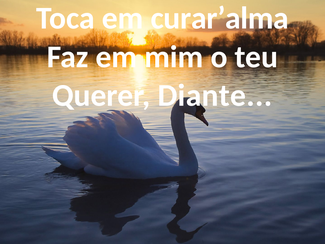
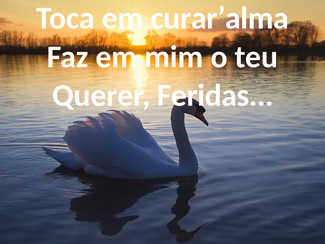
Diante: Diante -> Feridas
